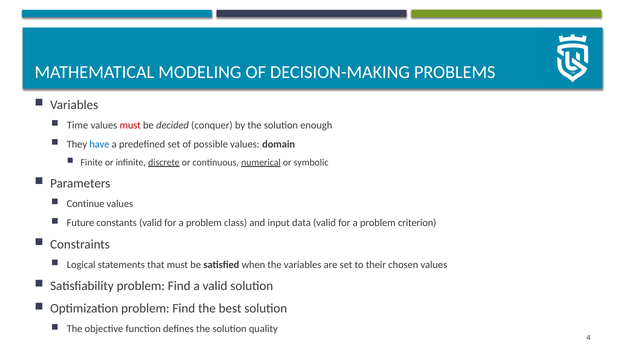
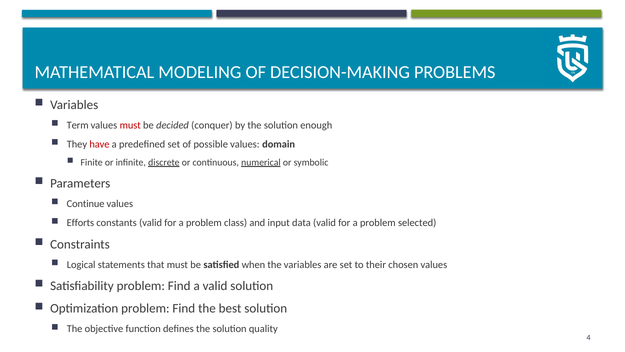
Time: Time -> Term
have colour: blue -> red
Future: Future -> Efforts
criterion: criterion -> selected
